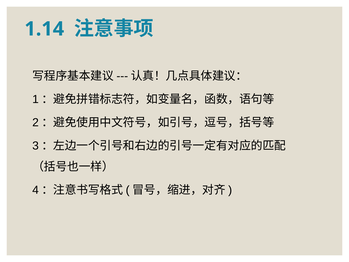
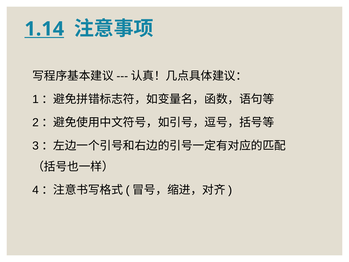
1.14 underline: none -> present
